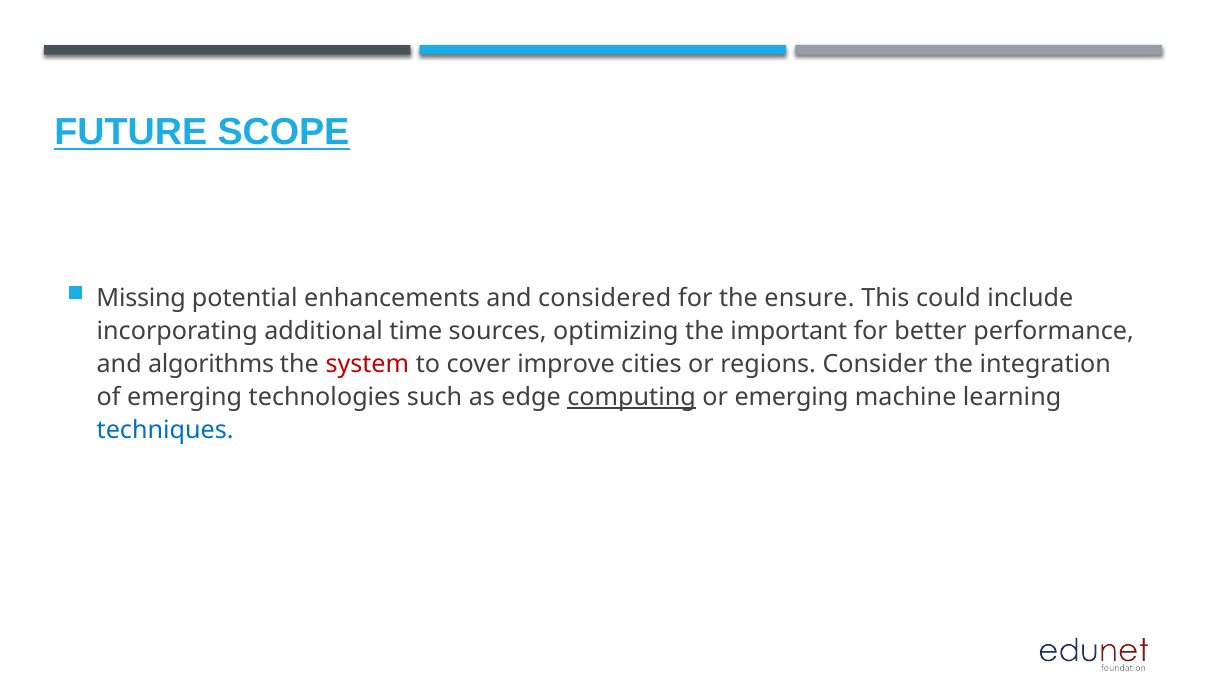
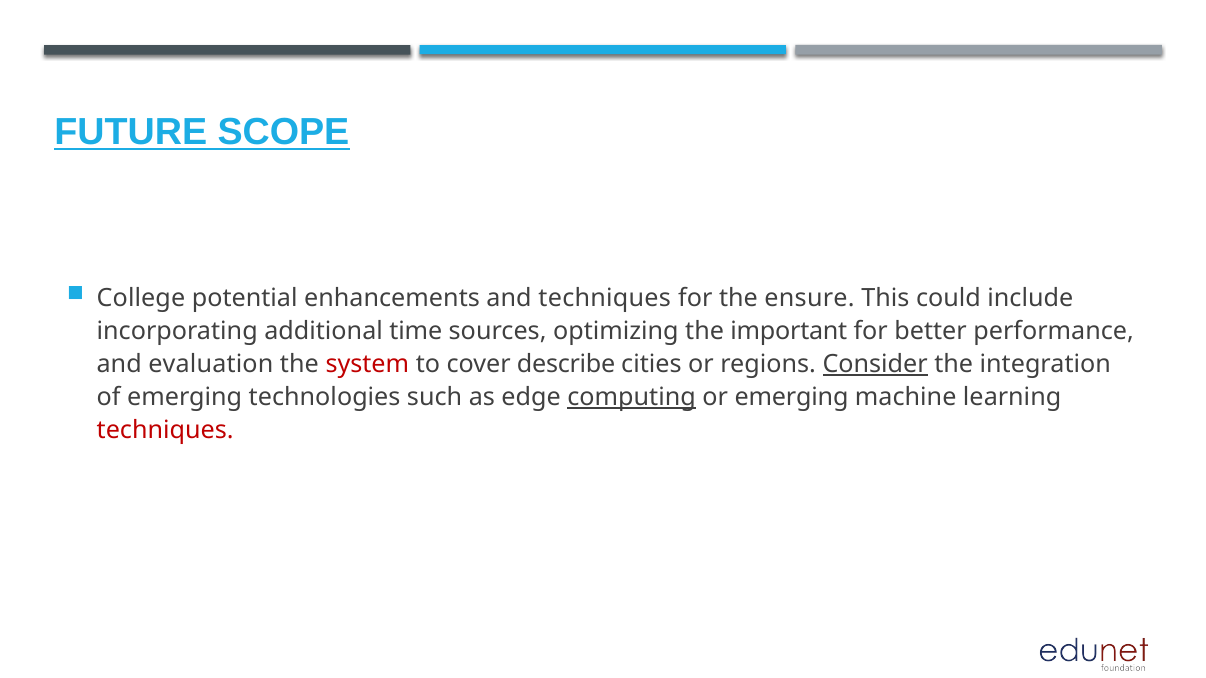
Missing: Missing -> College
and considered: considered -> techniques
algorithms: algorithms -> evaluation
improve: improve -> describe
Consider underline: none -> present
techniques at (165, 431) colour: blue -> red
